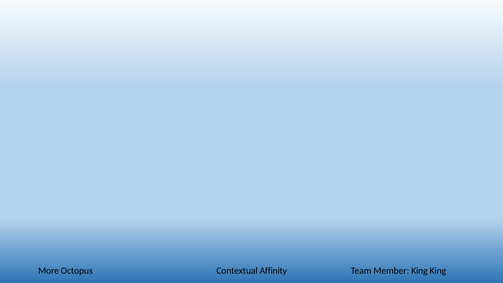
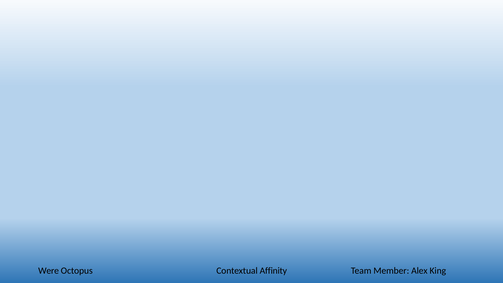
More: More -> Were
Member King: King -> Alex
